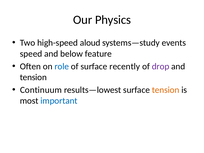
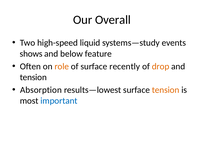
Physics: Physics -> Overall
aloud: aloud -> liquid
speed: speed -> shows
role colour: blue -> orange
drop colour: purple -> orange
Continuum: Continuum -> Absorption
